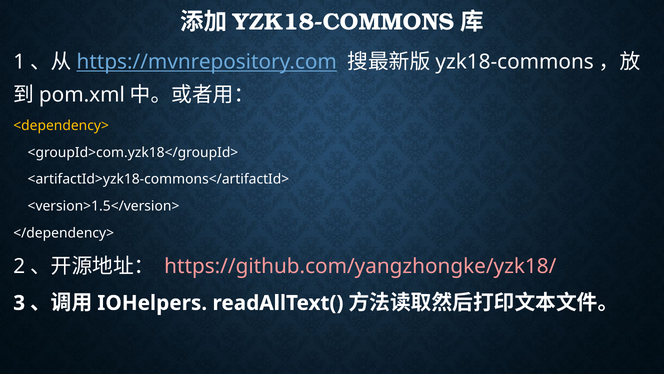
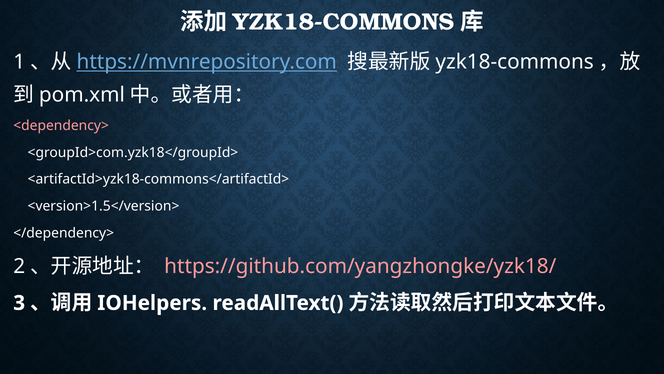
<dependency> colour: yellow -> pink
